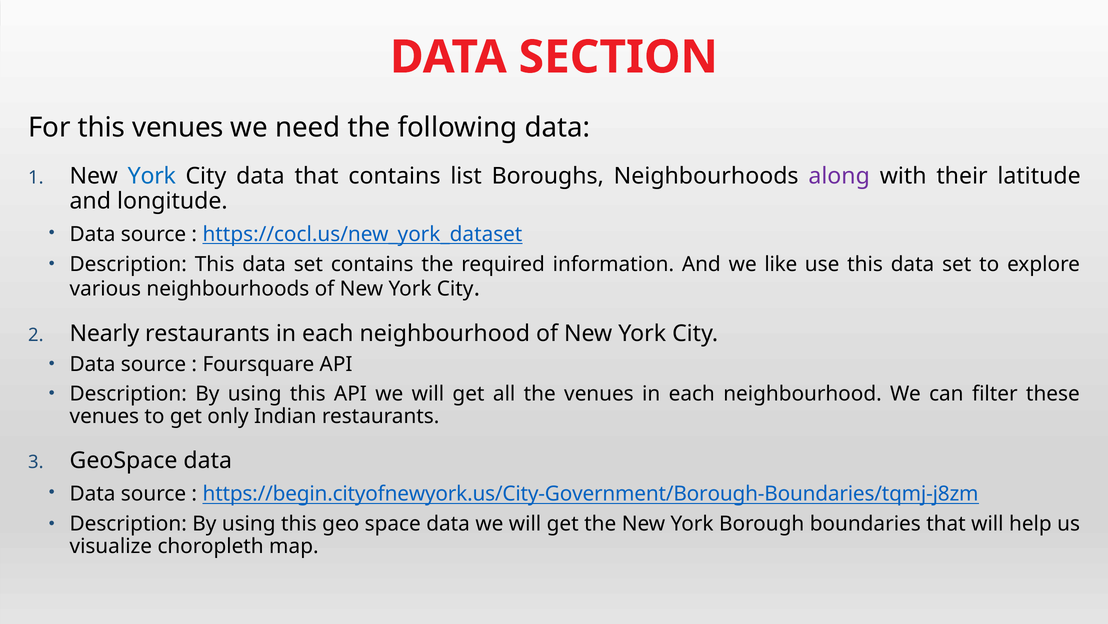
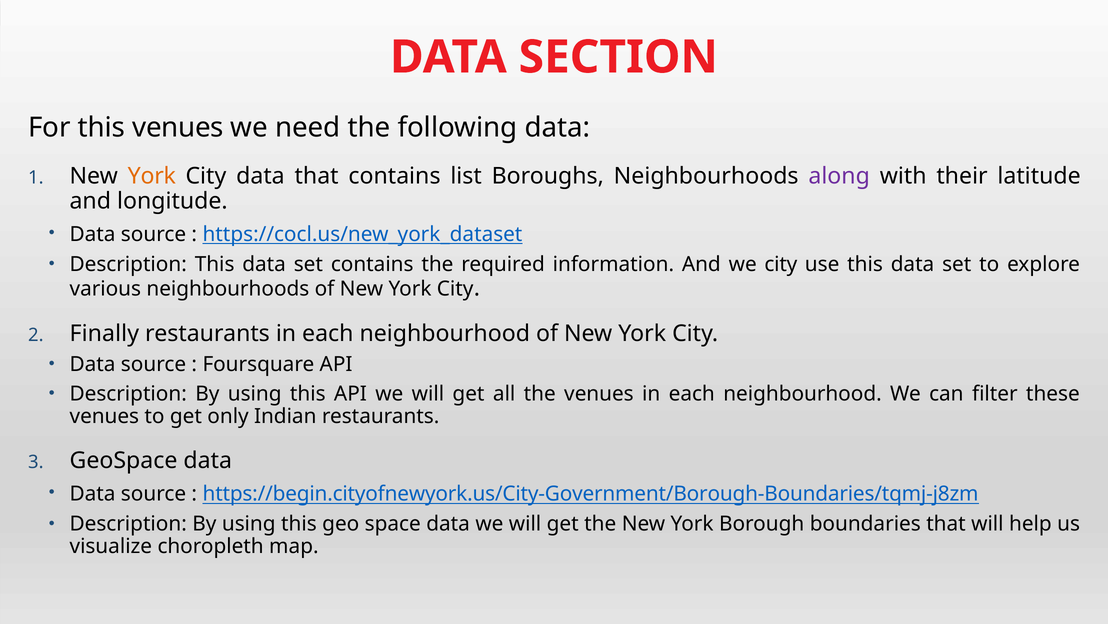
York at (152, 176) colour: blue -> orange
we like: like -> city
Nearly: Nearly -> Finally
